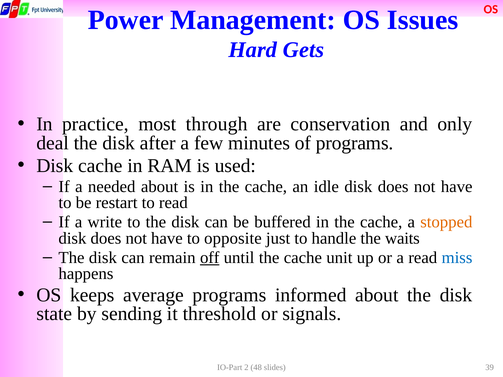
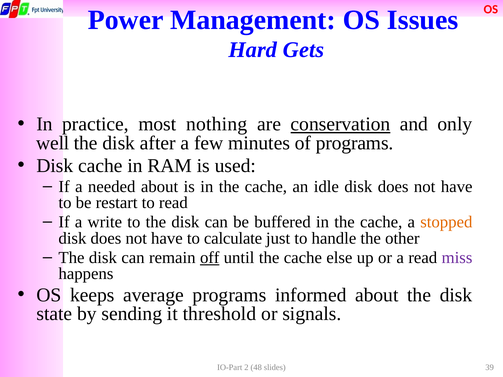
through: through -> nothing
conservation underline: none -> present
deal: deal -> well
opposite: opposite -> calculate
waits: waits -> other
unit: unit -> else
miss colour: blue -> purple
